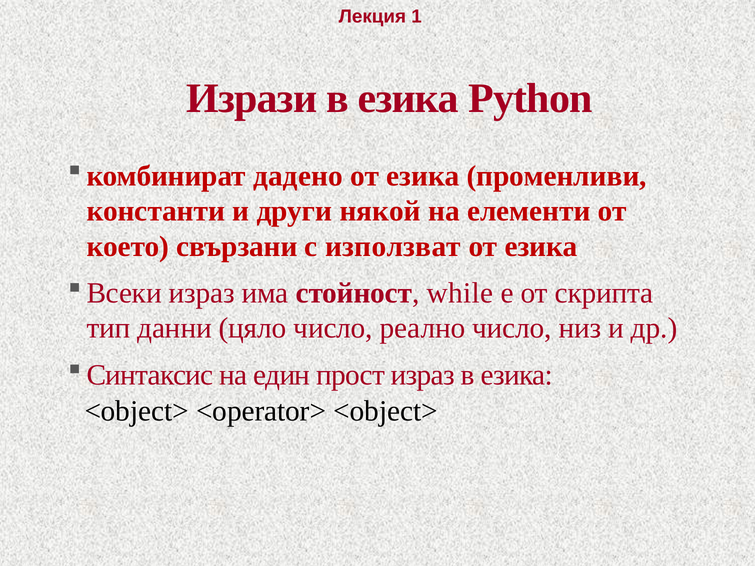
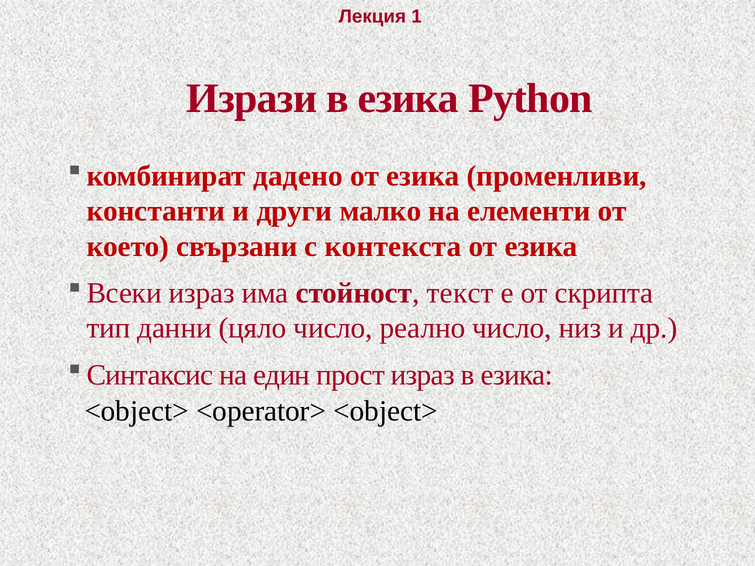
някой: някой -> малко
използват: използват -> контекста
while: while -> текст
